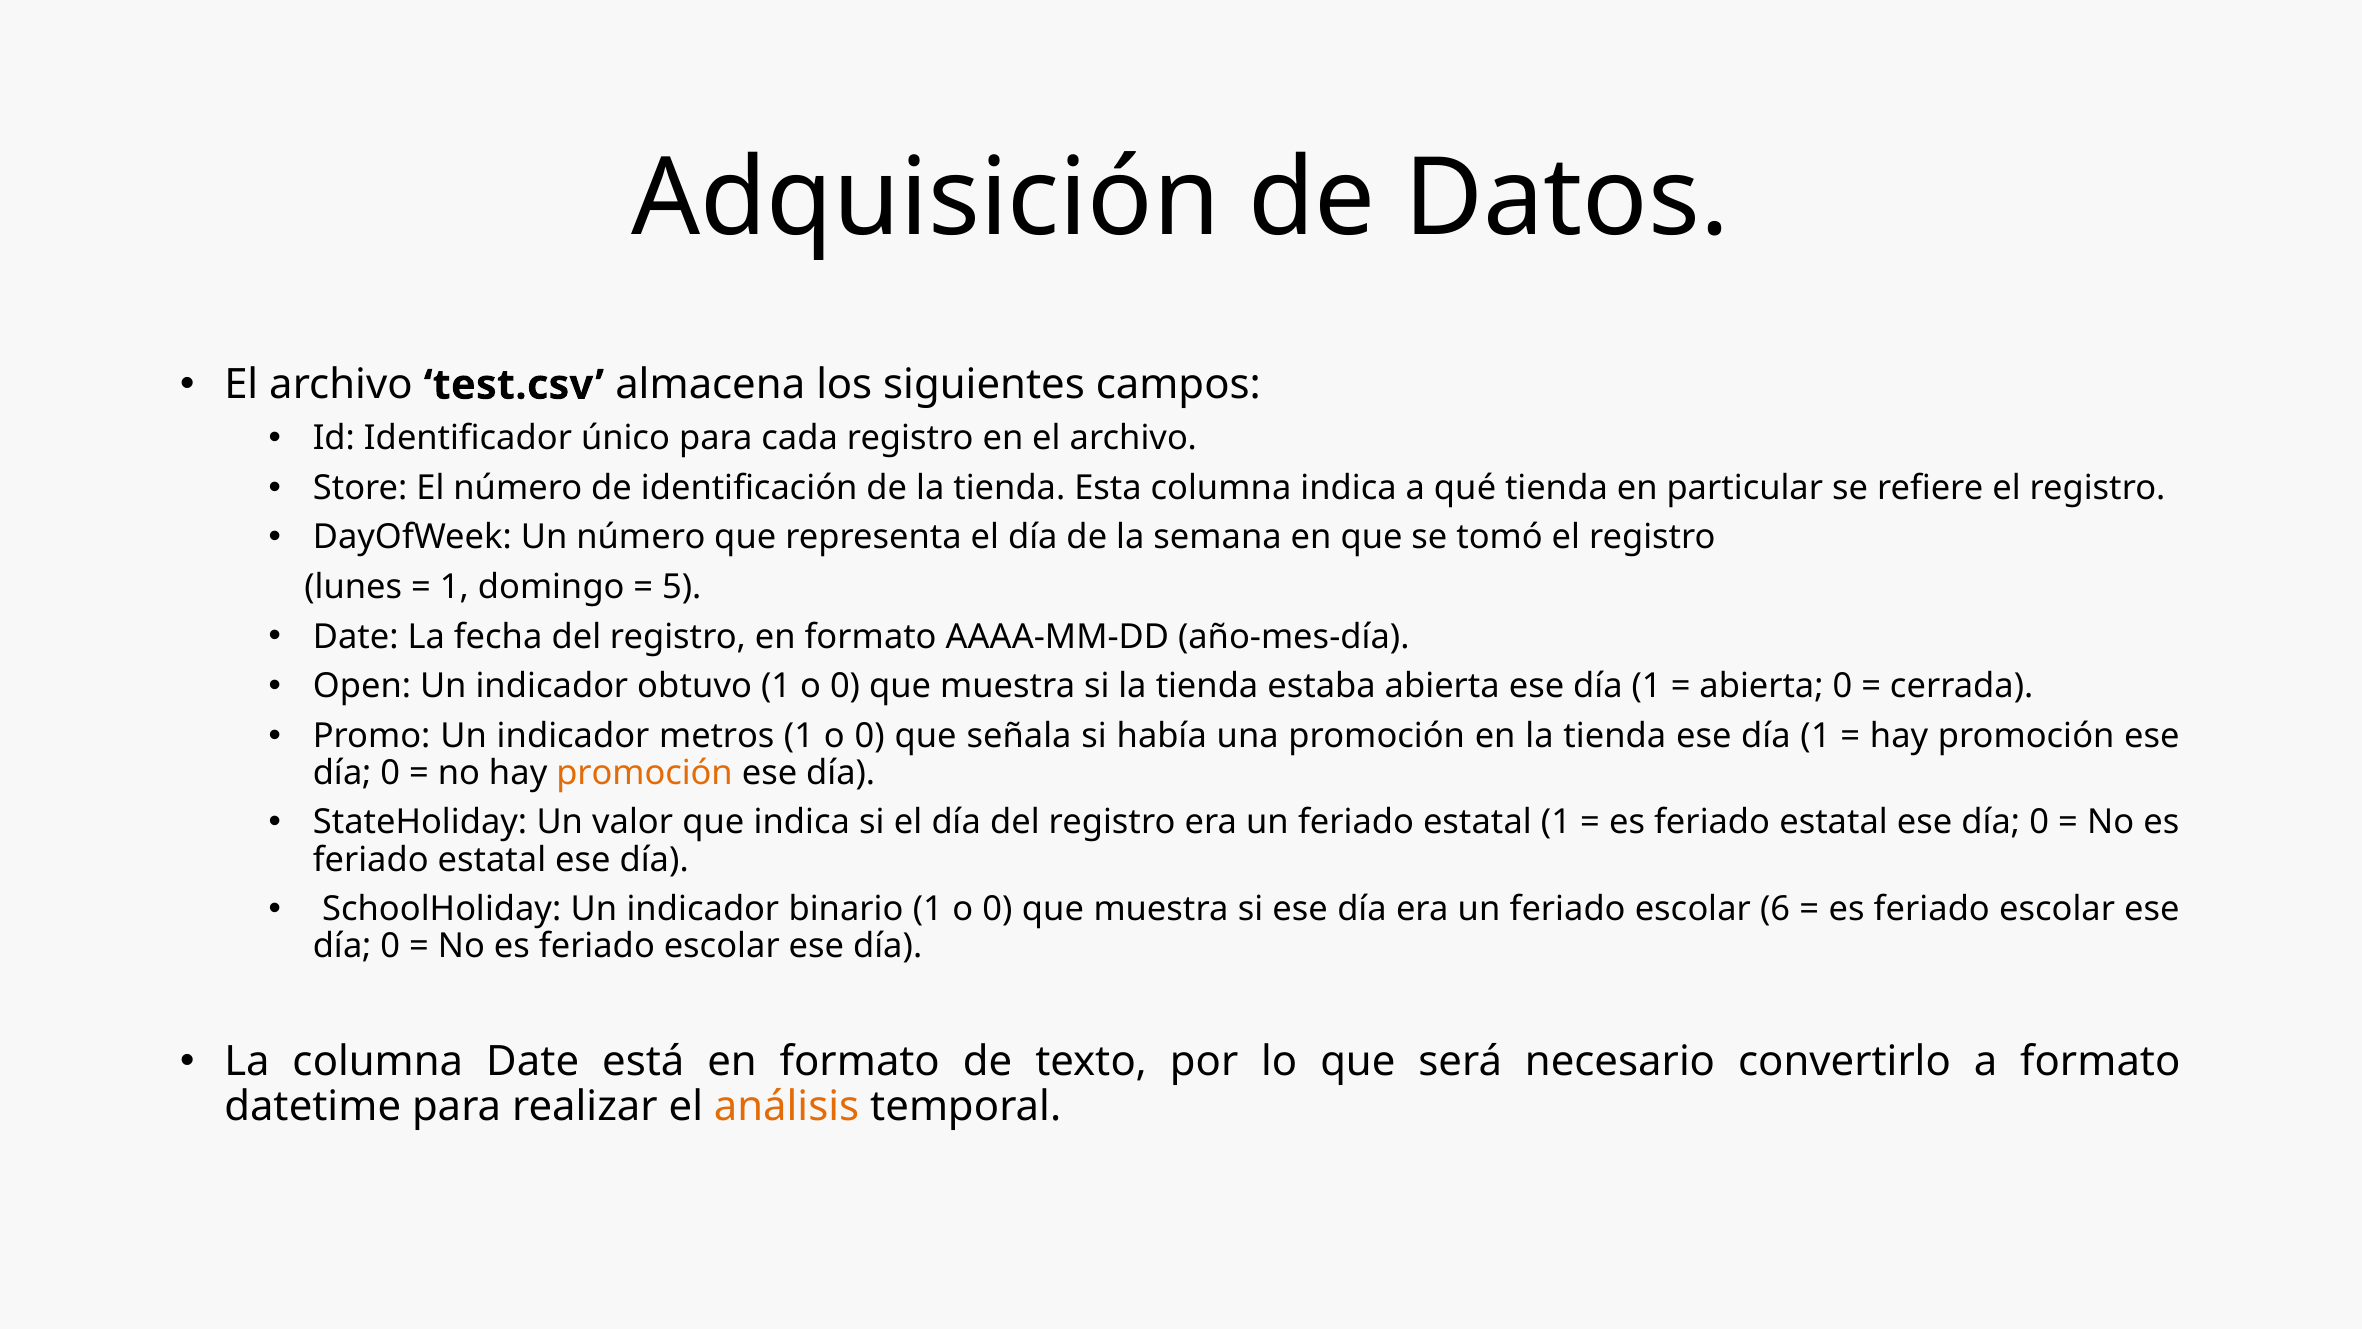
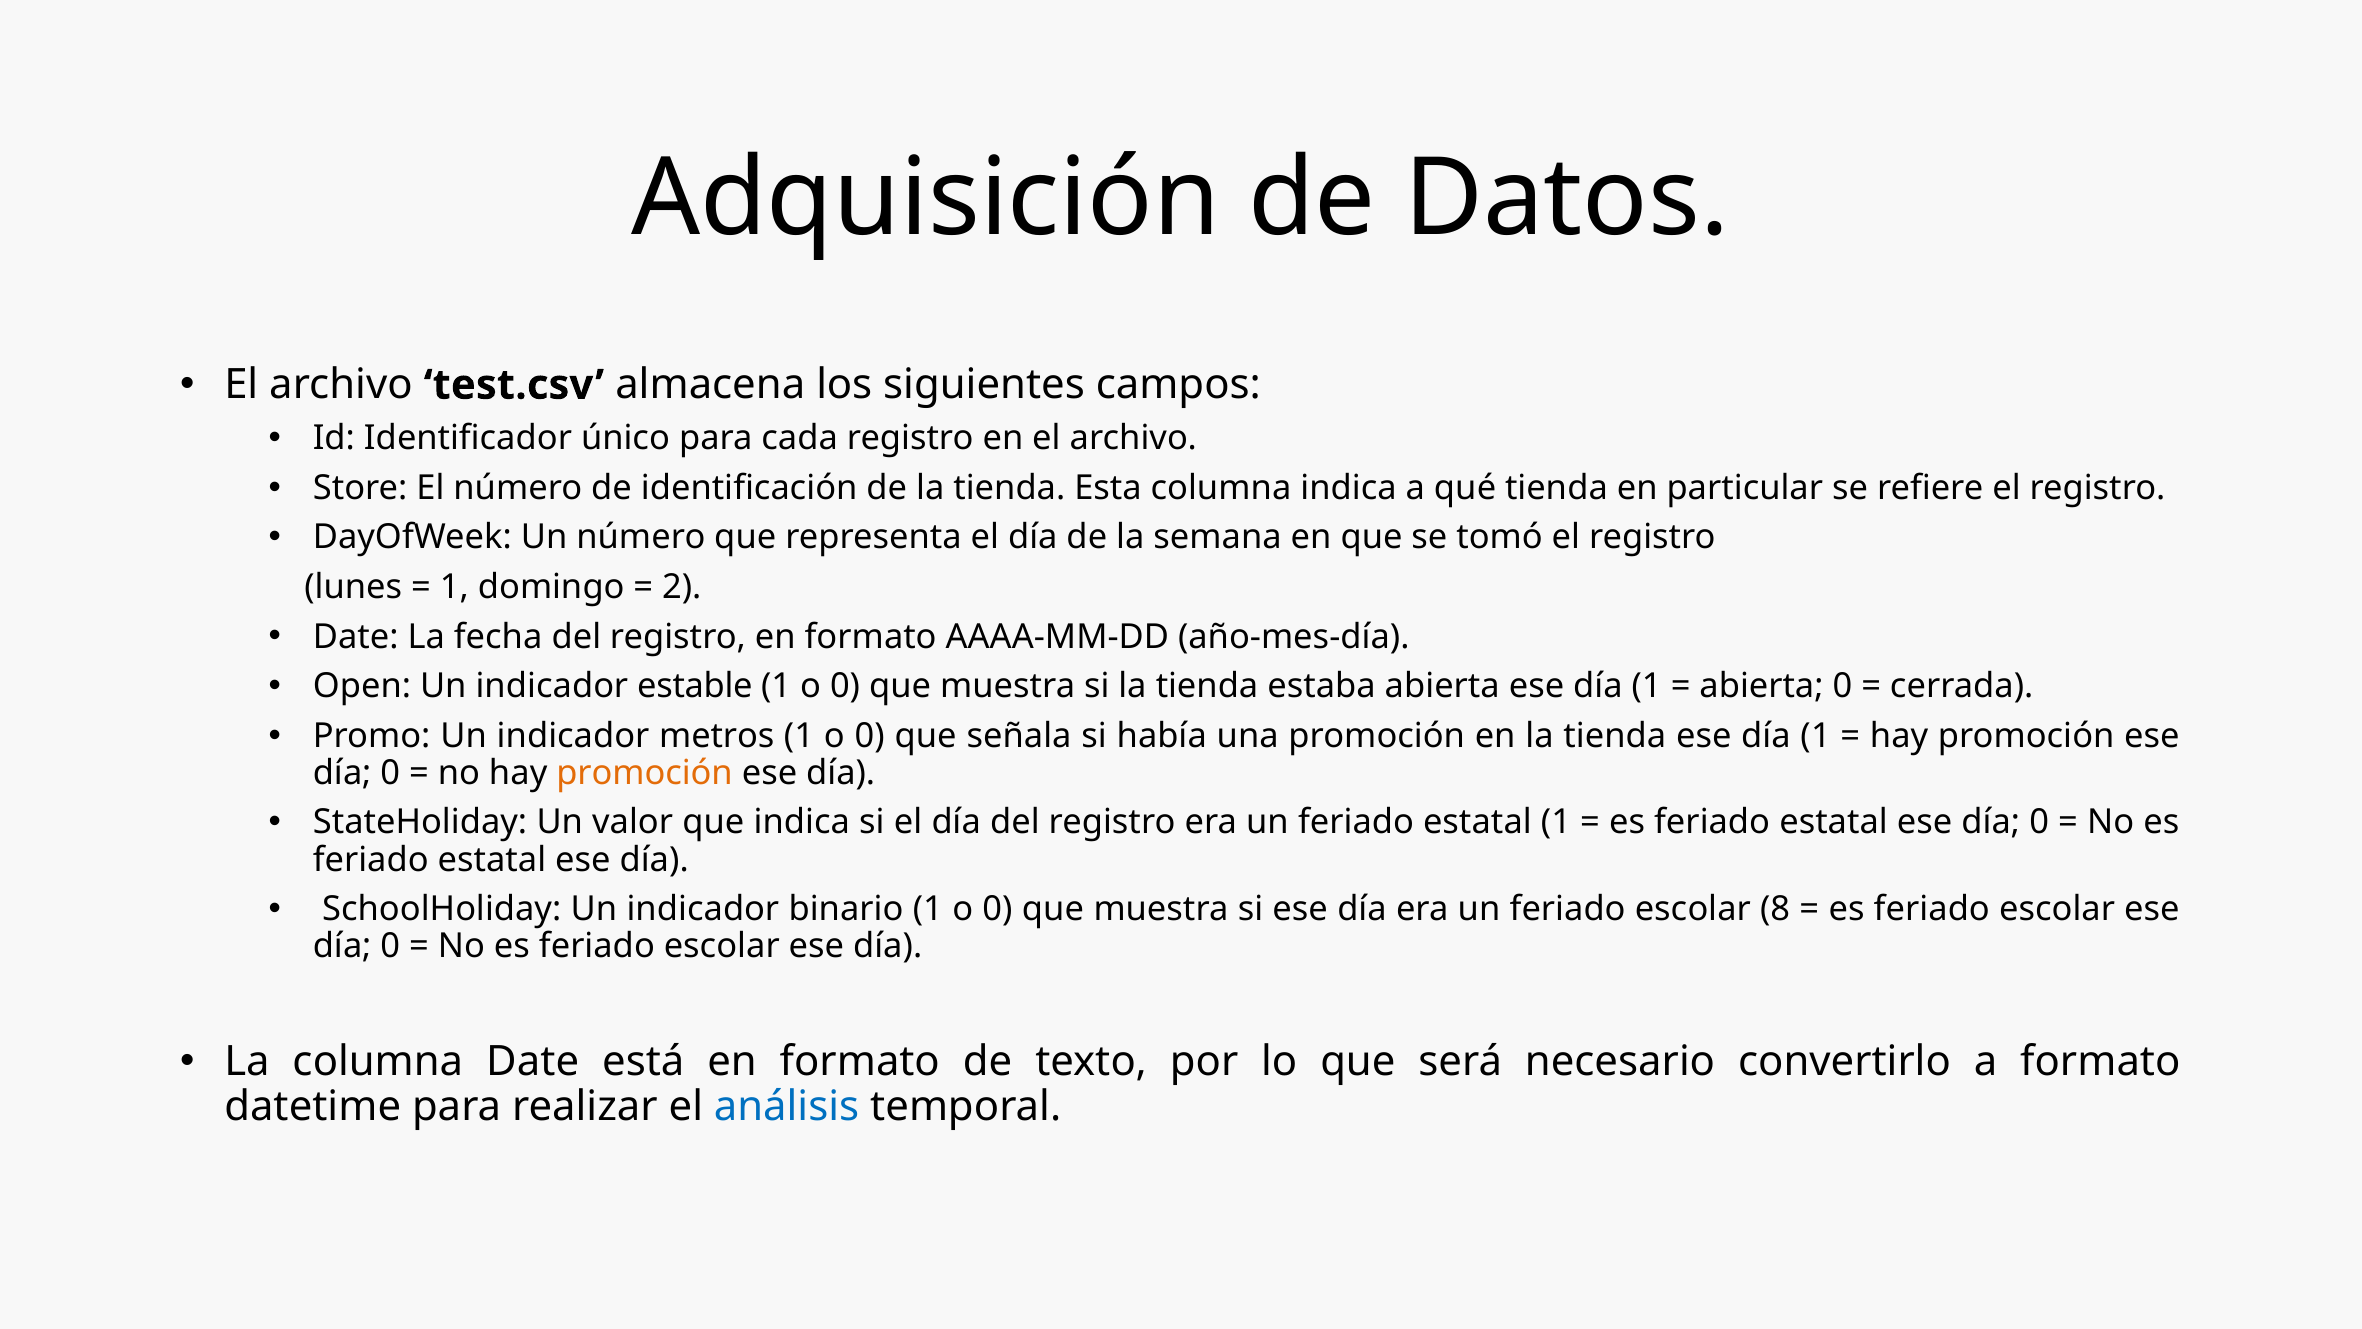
5: 5 -> 2
obtuvo: obtuvo -> estable
6: 6 -> 8
análisis colour: orange -> blue
